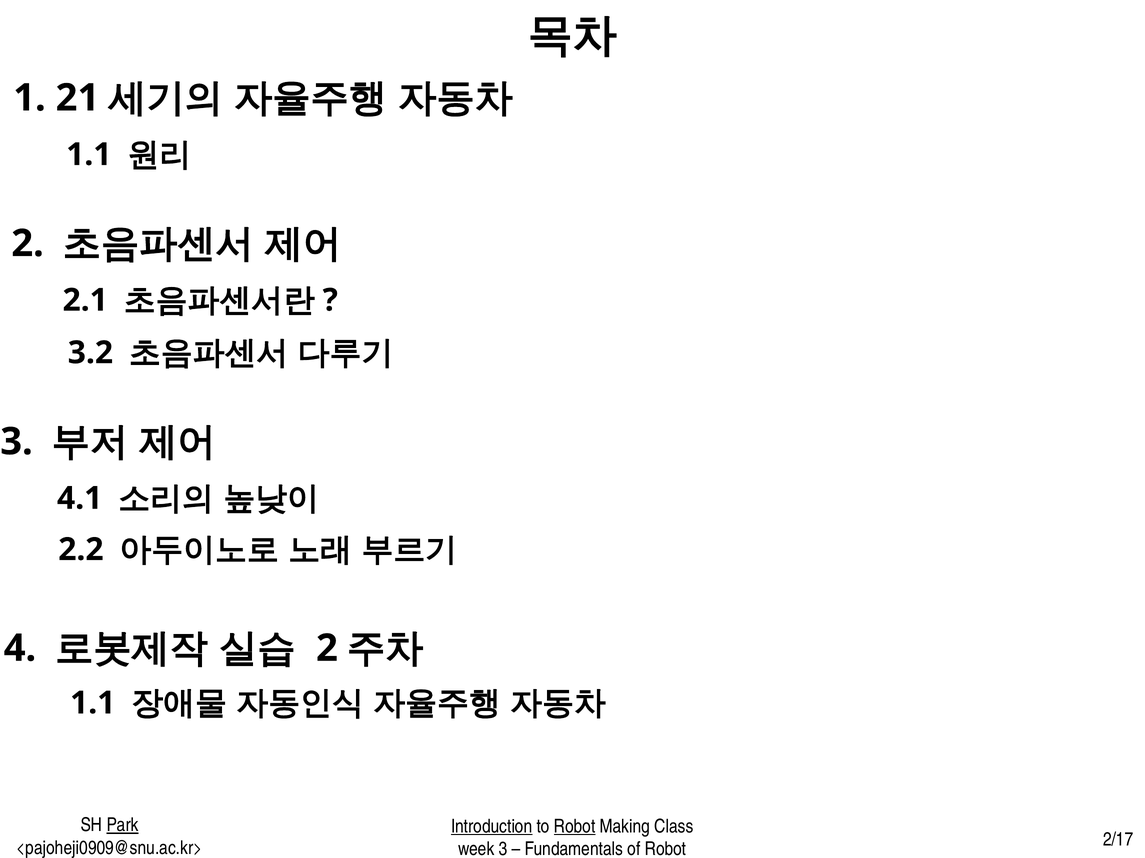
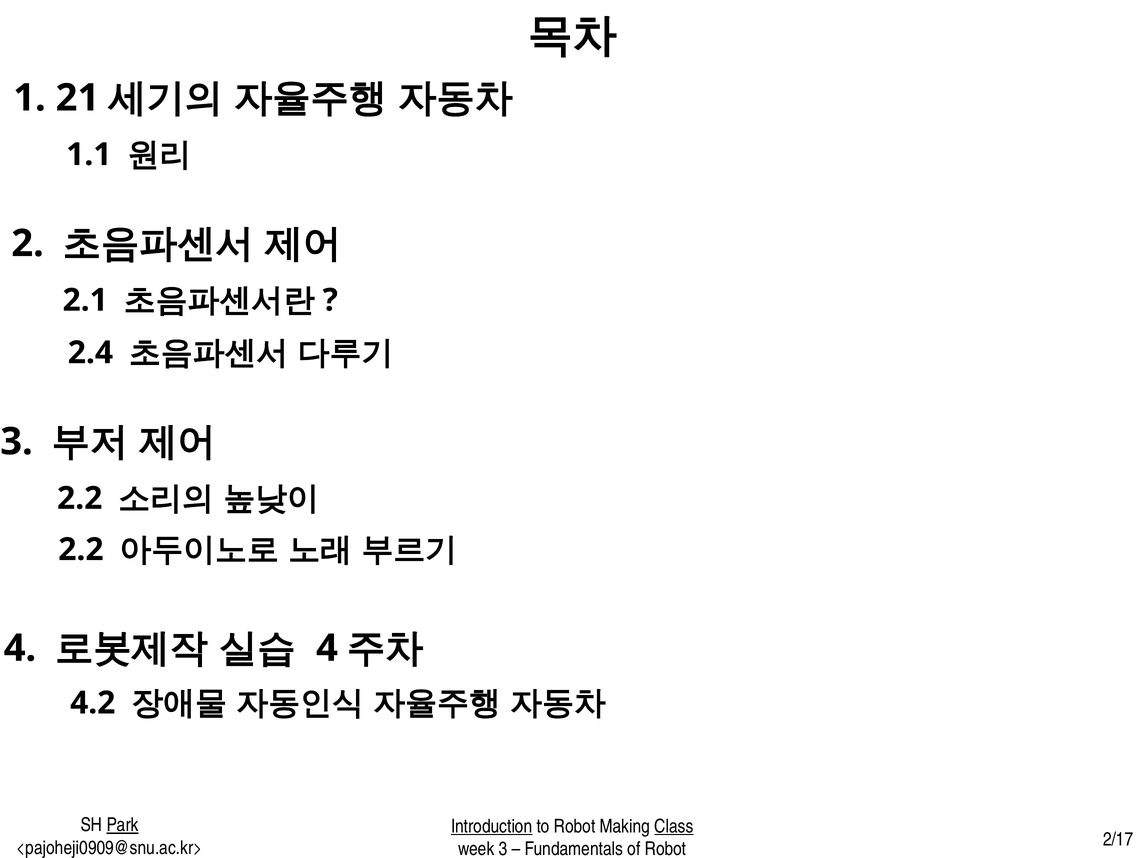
3.2: 3.2 -> 2.4
4.1 at (80, 499): 4.1 -> 2.2
2 at (327, 649): 2 -> 4
1.1 at (93, 704): 1.1 -> 4.2
Robot at (575, 827) underline: present -> none
Class underline: none -> present
